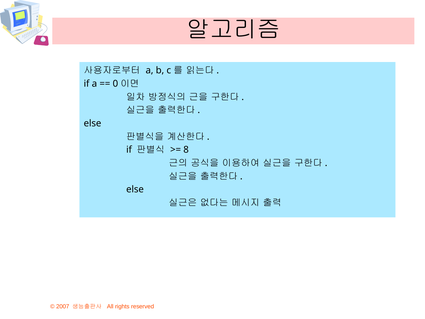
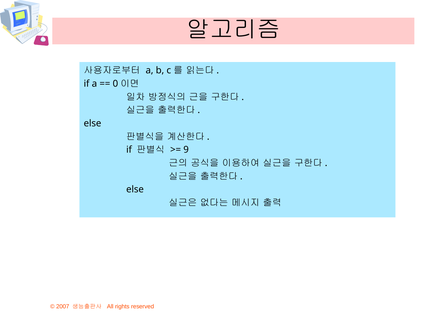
8: 8 -> 9
